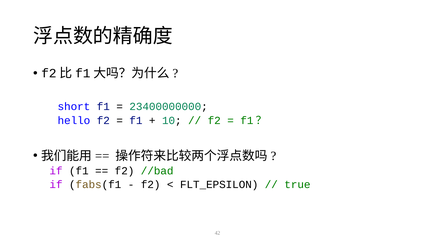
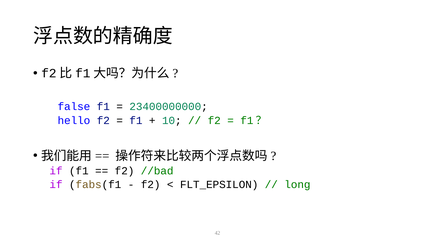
short: short -> false
true: true -> long
